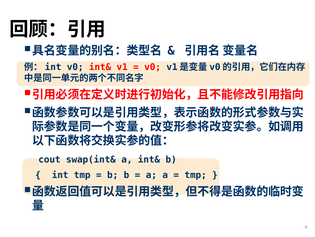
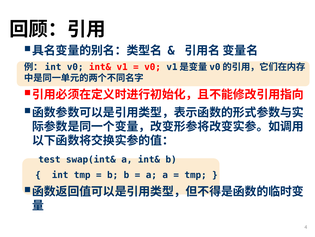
cout: cout -> test
